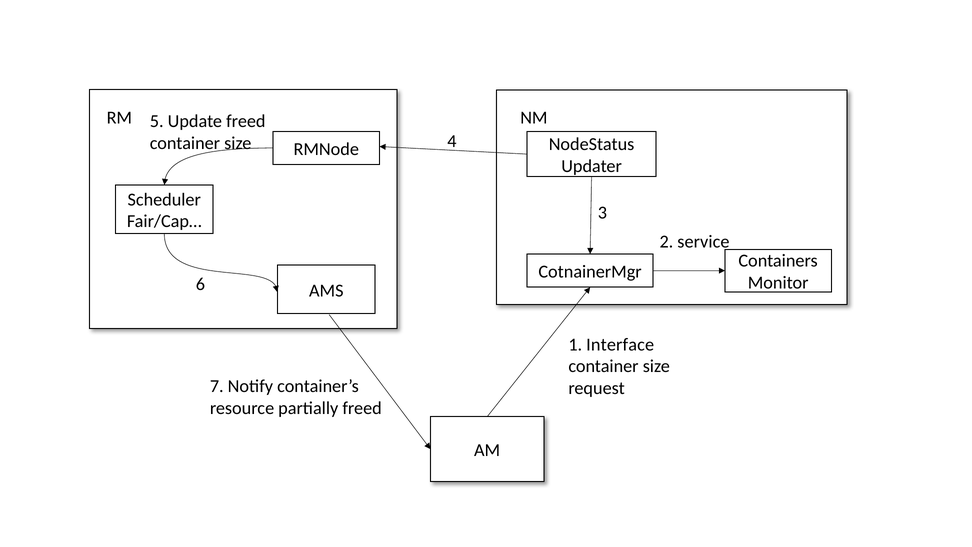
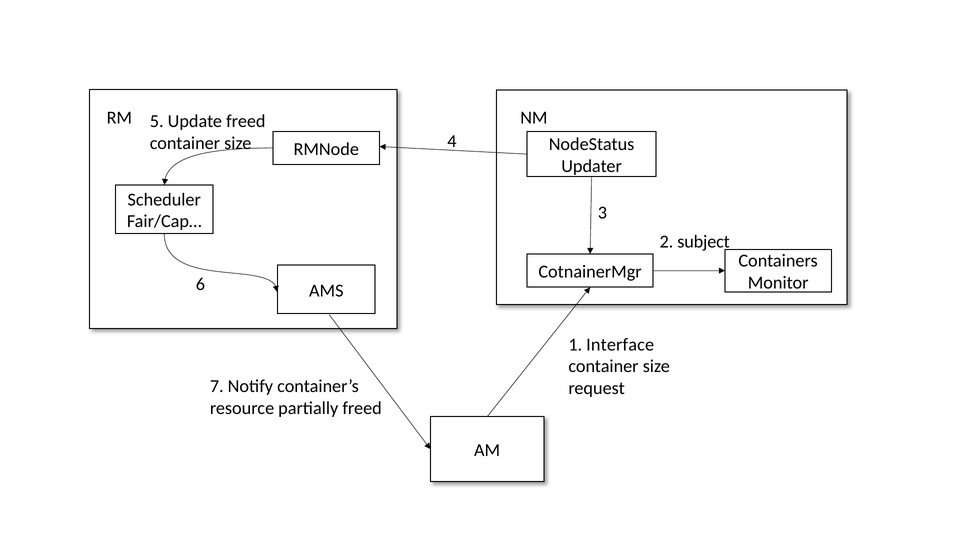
service: service -> subject
